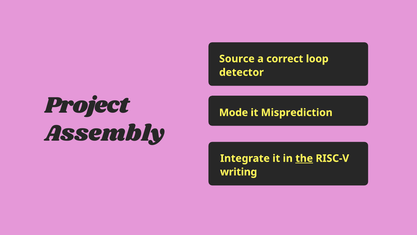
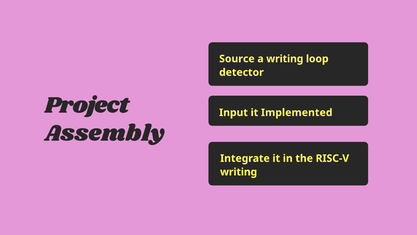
a correct: correct -> writing
Mode: Mode -> Input
Misprediction: Misprediction -> Implemented
the underline: present -> none
